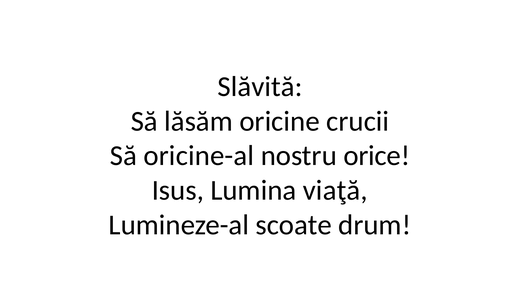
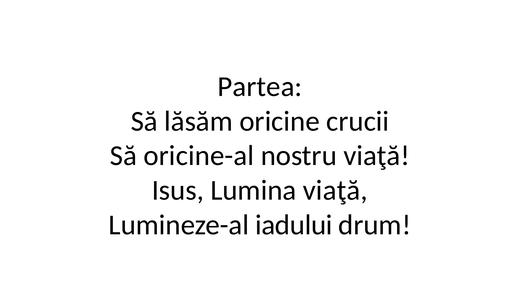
Slăvită: Slăvită -> Partea
nostru orice: orice -> viaţă
scoate: scoate -> iadului
